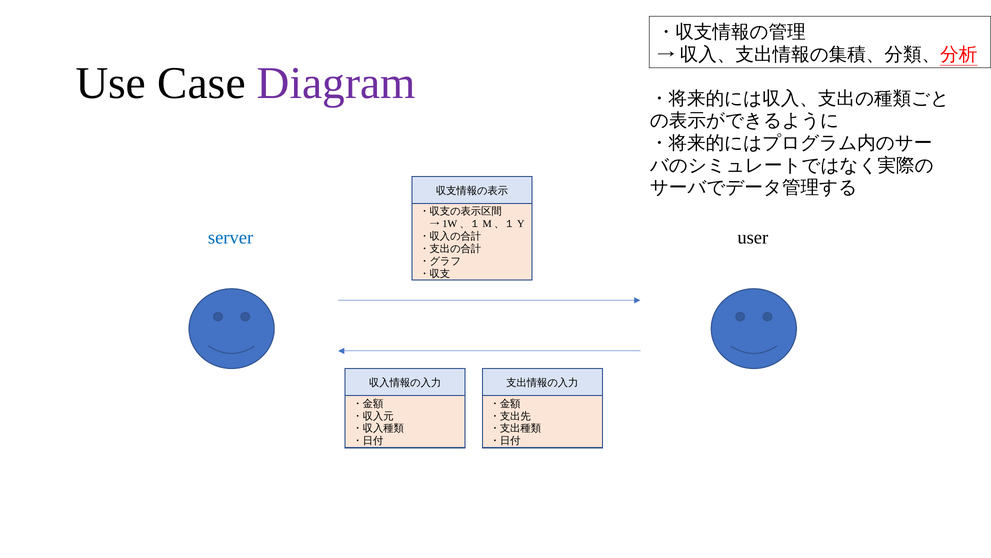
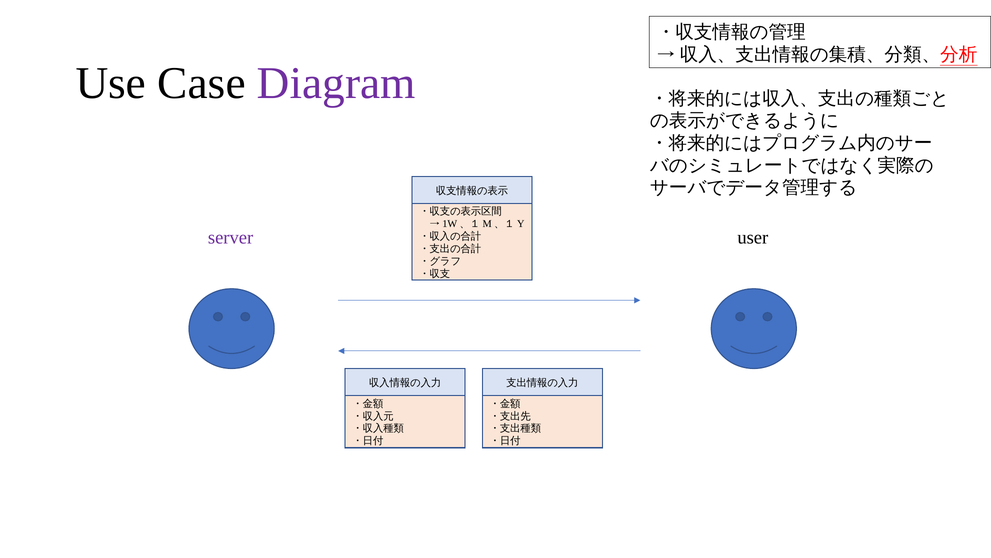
server colour: blue -> purple
